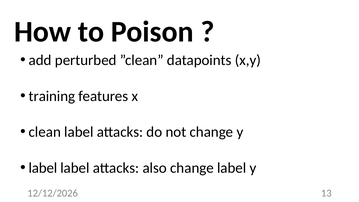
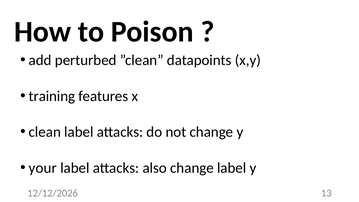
label at (43, 168): label -> your
